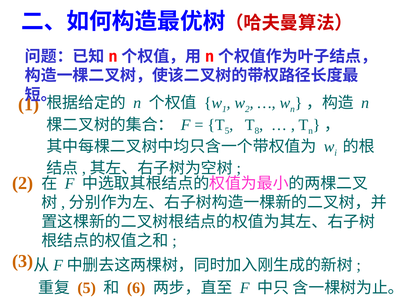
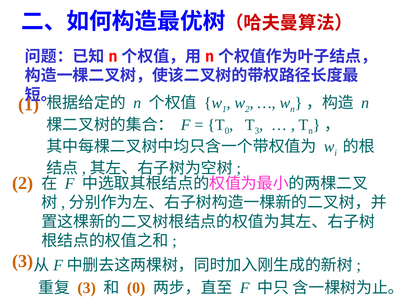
5 at (227, 131): 5 -> 0
8 at (257, 131): 8 -> 3
5 at (87, 288): 5 -> 3
6 at (136, 288): 6 -> 0
